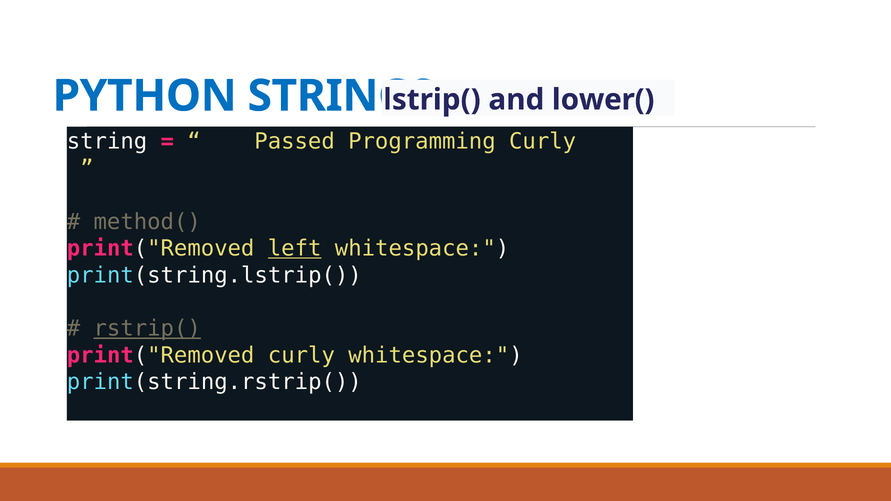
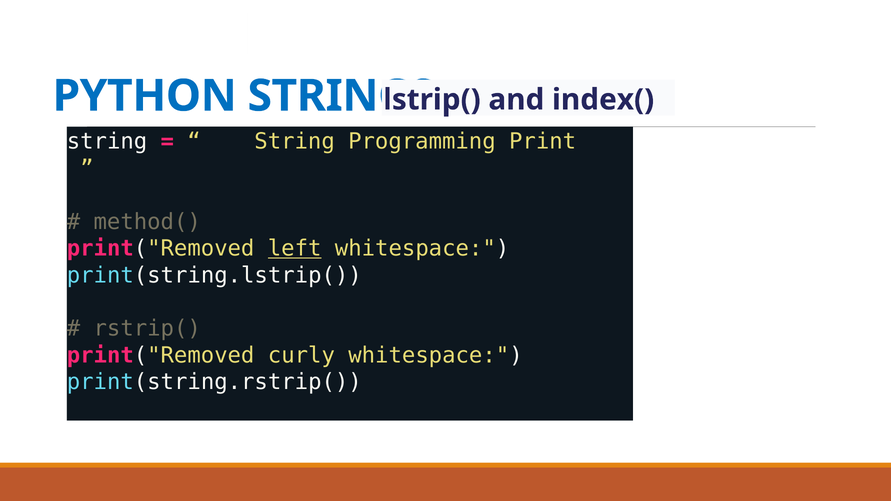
lower(: lower( -> index(
Passed at (295, 142): Passed -> String
Programming Curly: Curly -> Print
rstrip( underline: present -> none
